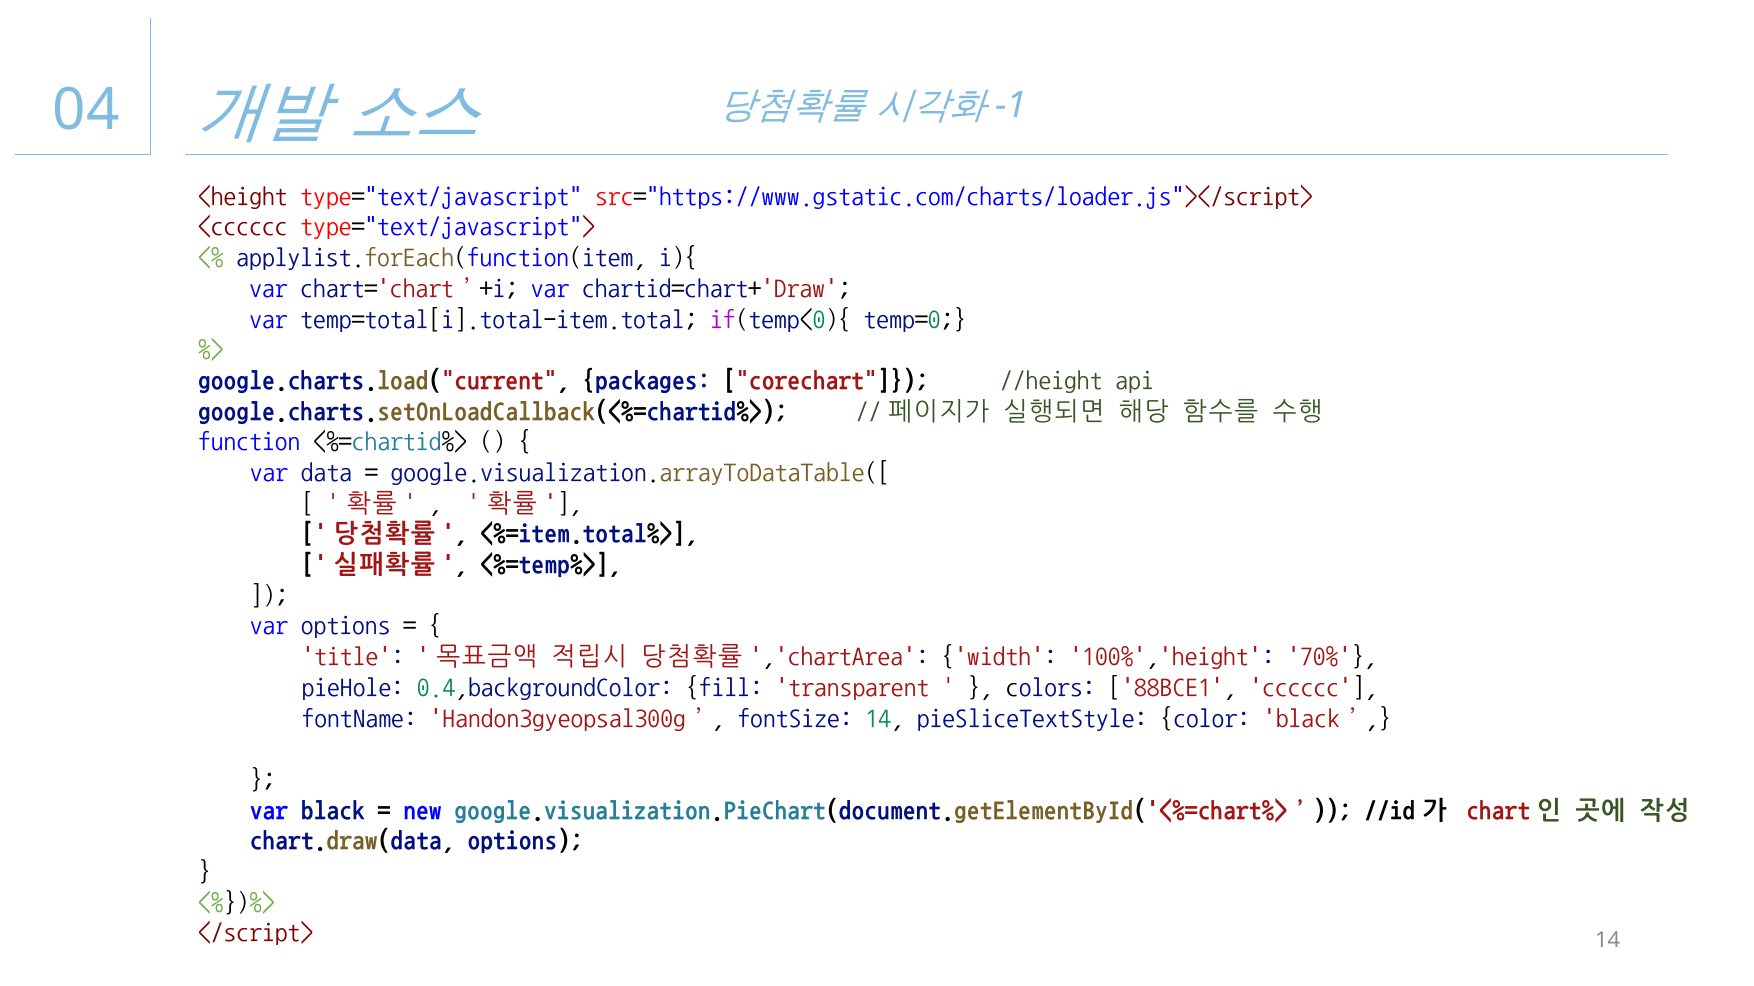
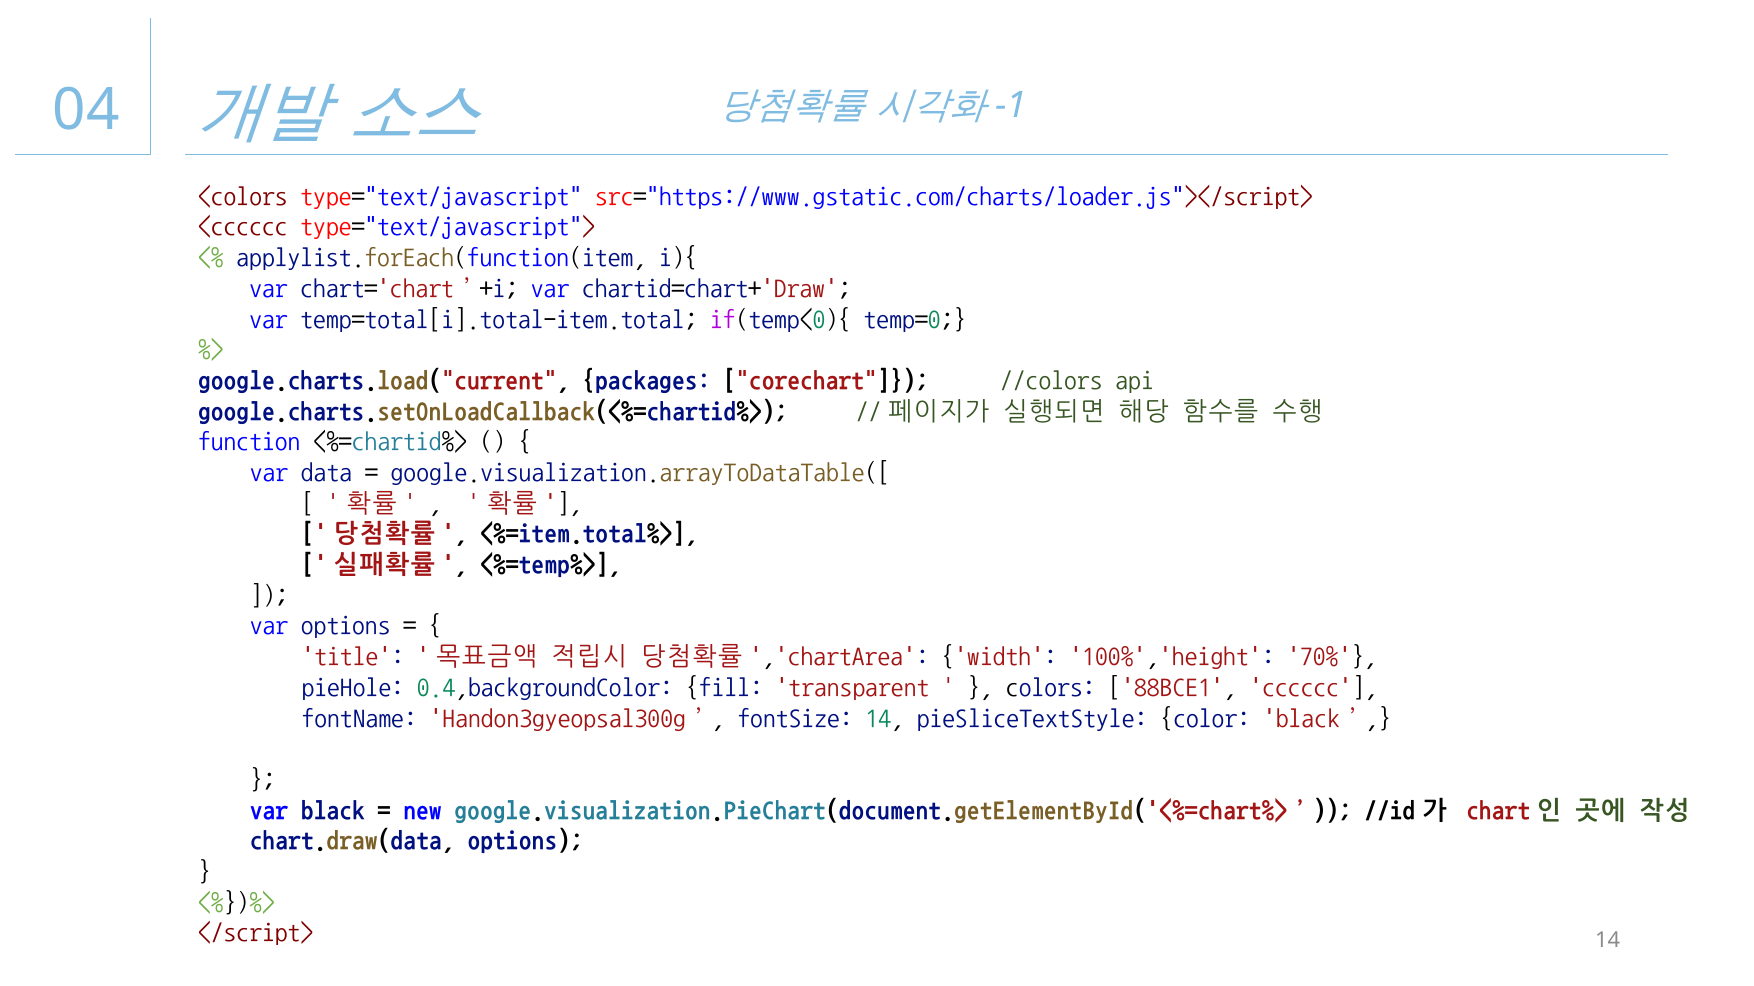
<height: <height -> <colors
//height: //height -> //colors
